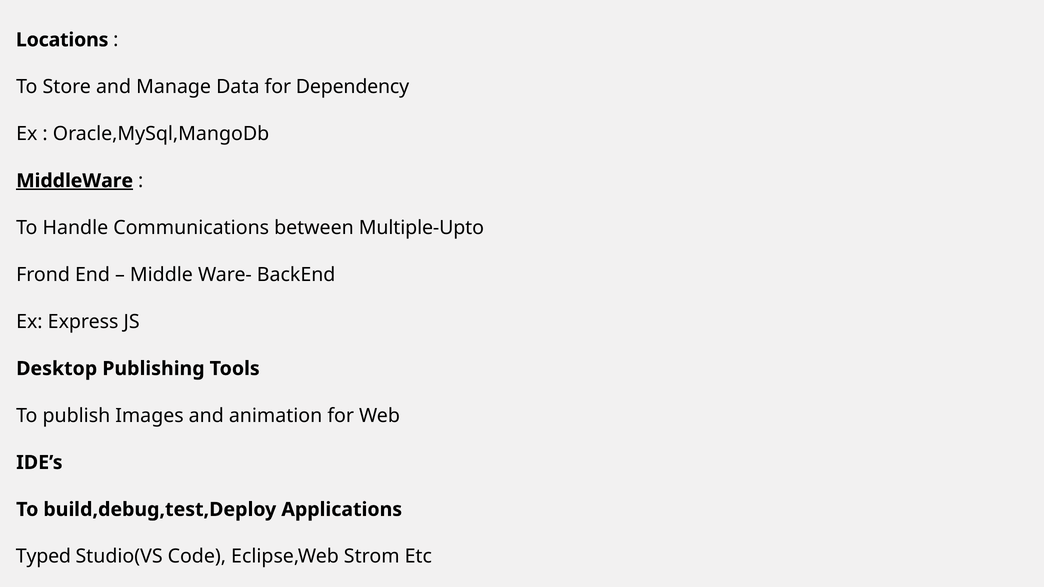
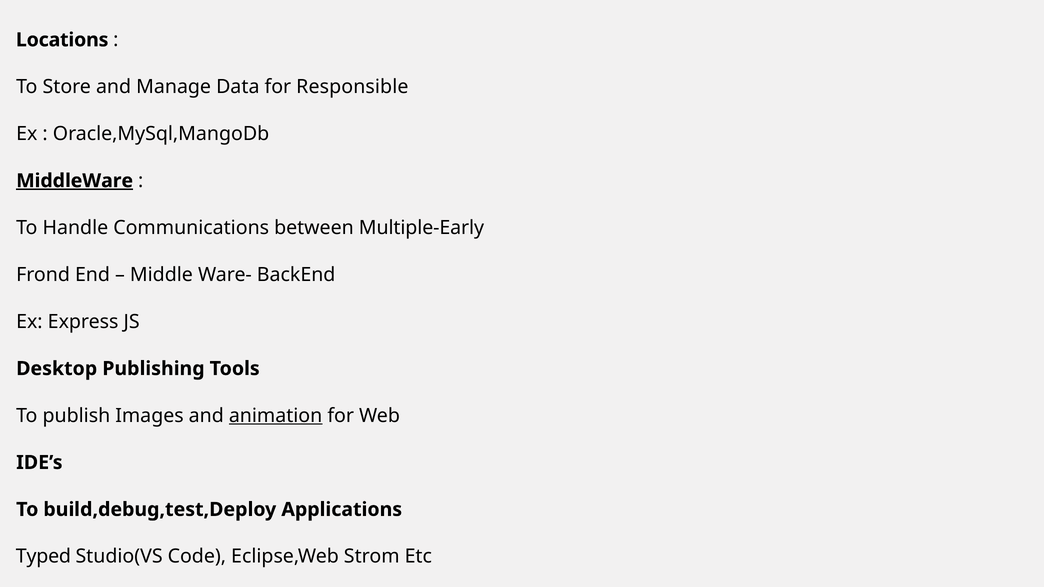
Dependency: Dependency -> Responsible
Multiple-Upto: Multiple-Upto -> Multiple-Early
animation underline: none -> present
